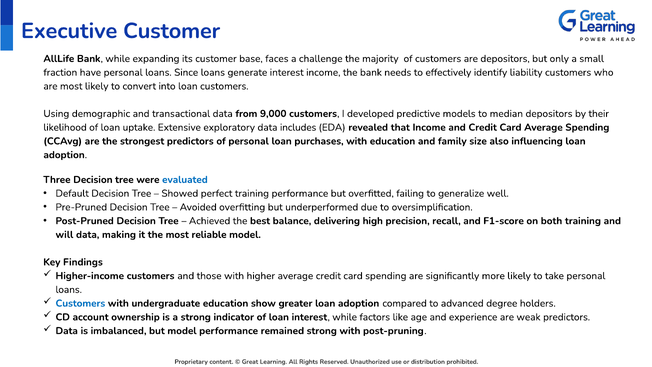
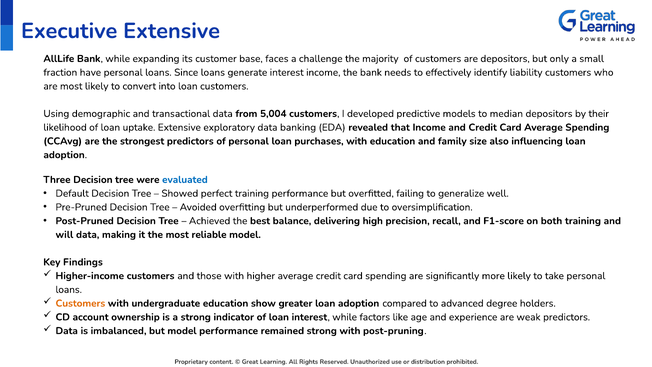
Executive Customer: Customer -> Extensive
9,000: 9,000 -> 5,004
includes: includes -> banking
Customers at (80, 303) colour: blue -> orange
